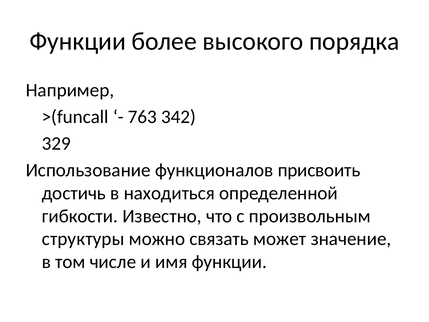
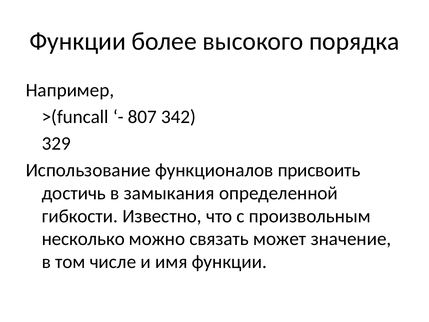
763: 763 -> 807
находиться: находиться -> замыкания
структуры: структуры -> несколько
